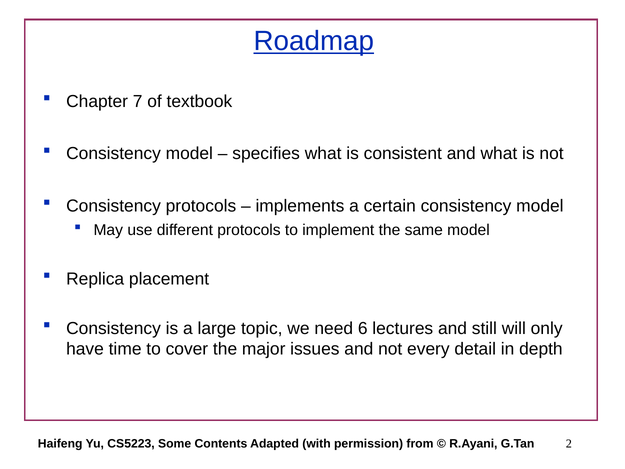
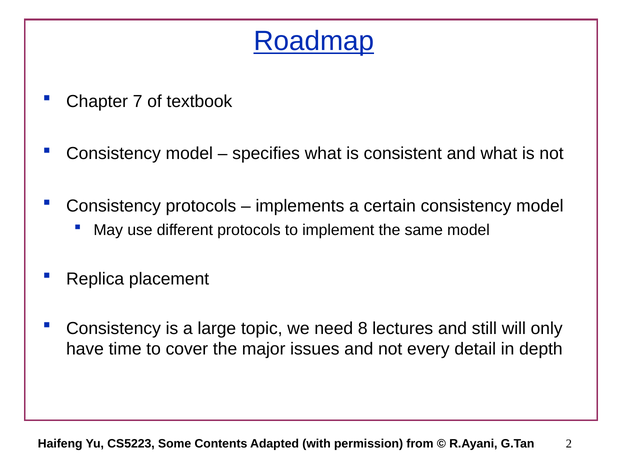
6: 6 -> 8
